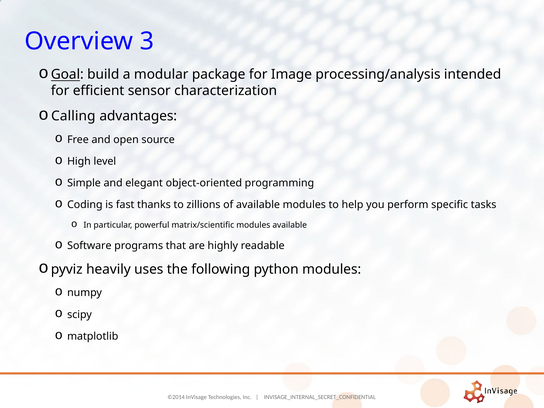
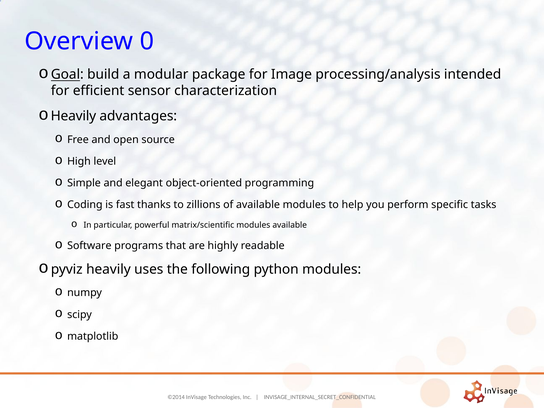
3: 3 -> 0
Calling at (73, 116): Calling -> Heavily
